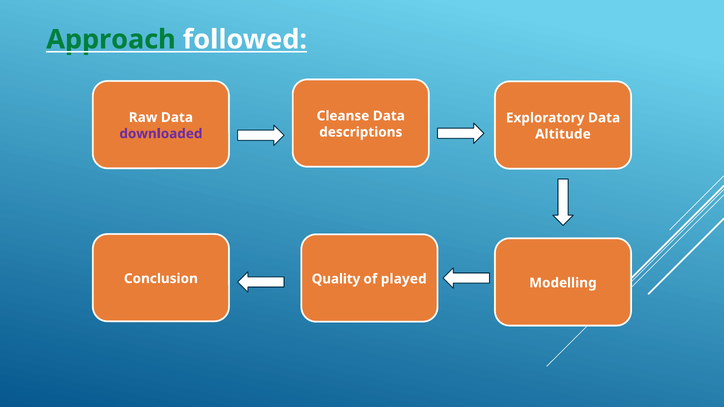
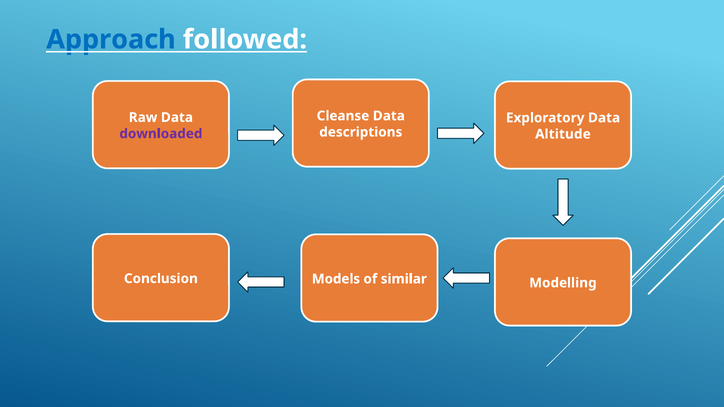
Approach colour: green -> blue
Quality: Quality -> Models
played: played -> similar
